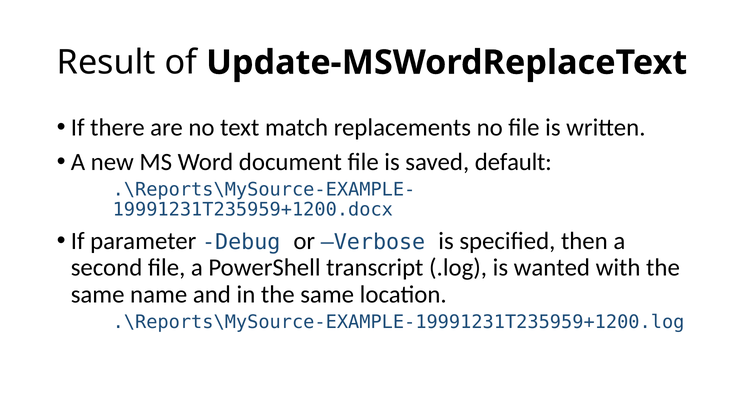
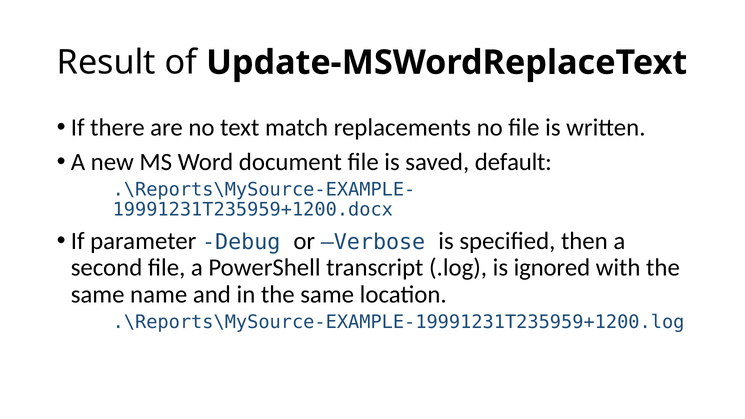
wanted: wanted -> ignored
